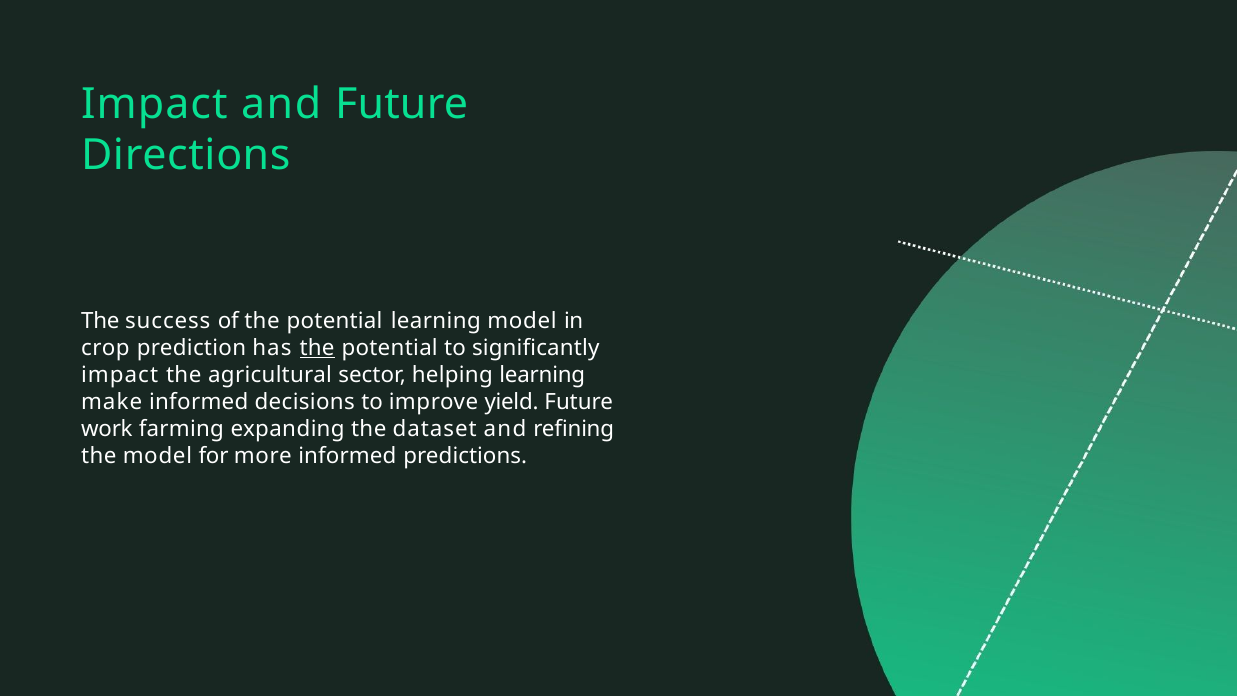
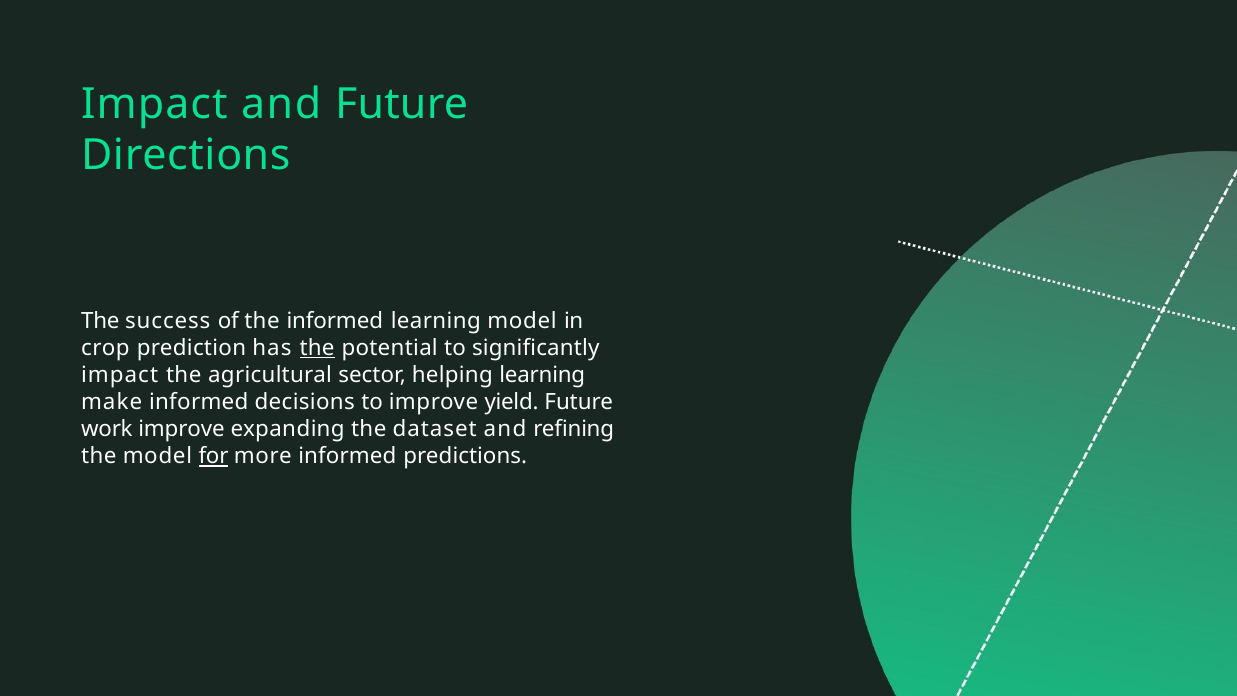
of the potential: potential -> informed
work farming: farming -> improve
for underline: none -> present
